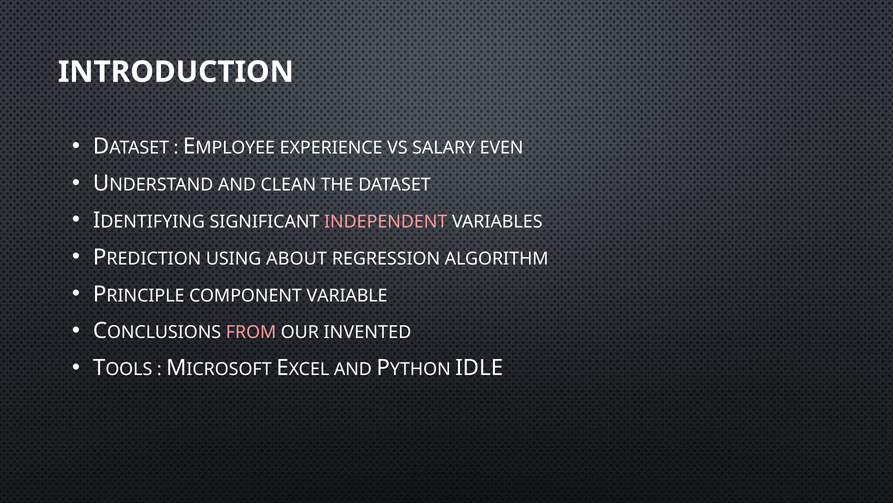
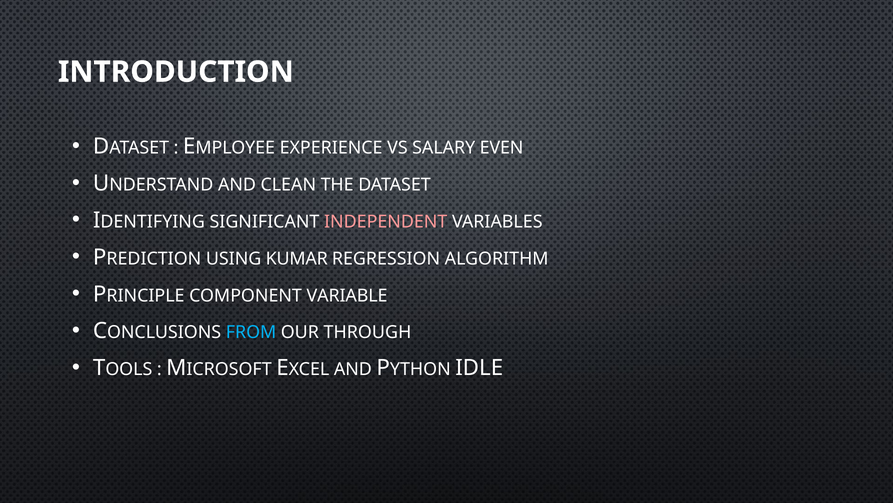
ABOUT: ABOUT -> KUMAR
FROM colour: pink -> light blue
INVENTED: INVENTED -> THROUGH
